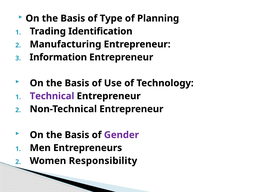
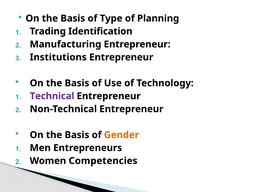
Information: Information -> Institutions
Gender colour: purple -> orange
Responsibility: Responsibility -> Competencies
